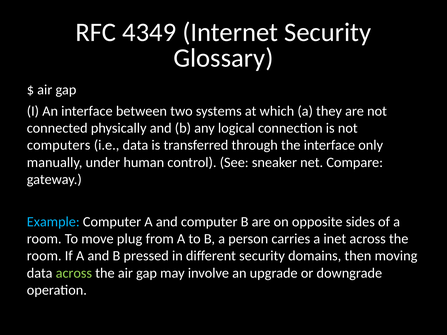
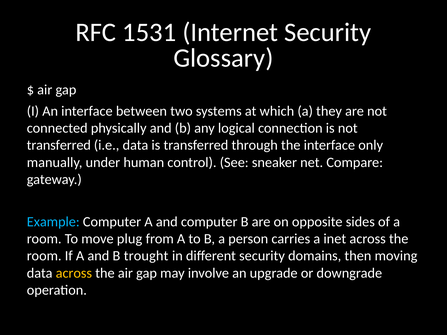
4349: 4349 -> 1531
computers at (59, 145): computers -> transferred
pressed: pressed -> trought
across at (74, 273) colour: light green -> yellow
